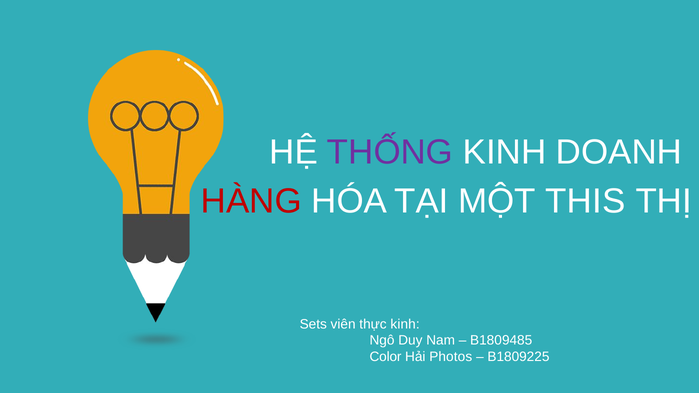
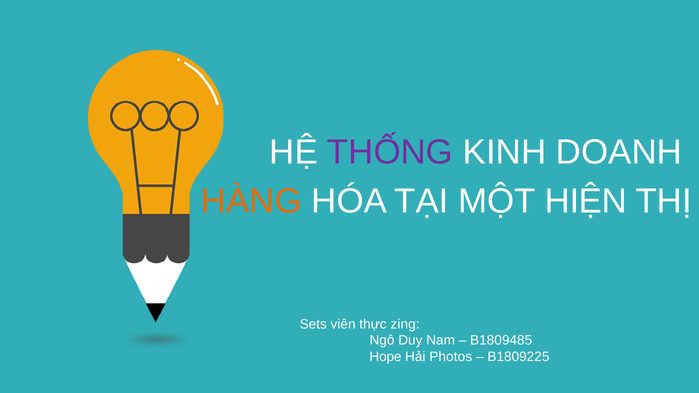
HÀNG colour: red -> orange
THIS: THIS -> HIỆN
thực kinh: kinh -> zing
Color: Color -> Hope
